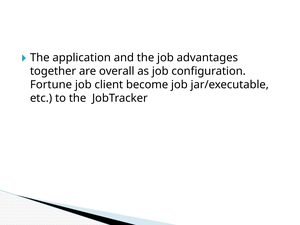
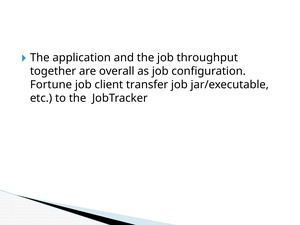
advantages: advantages -> throughput
become: become -> transfer
